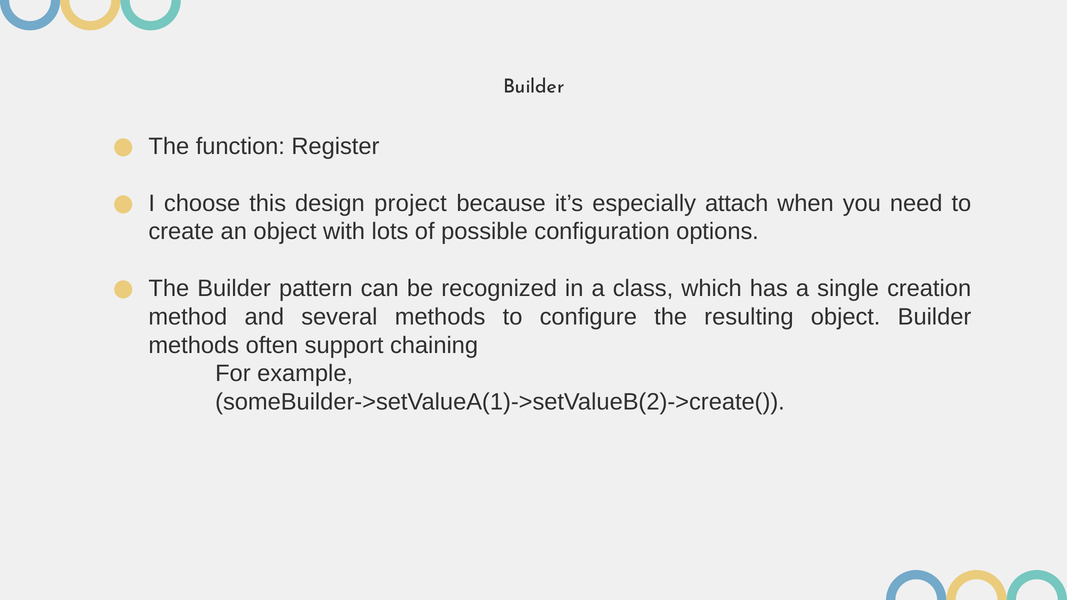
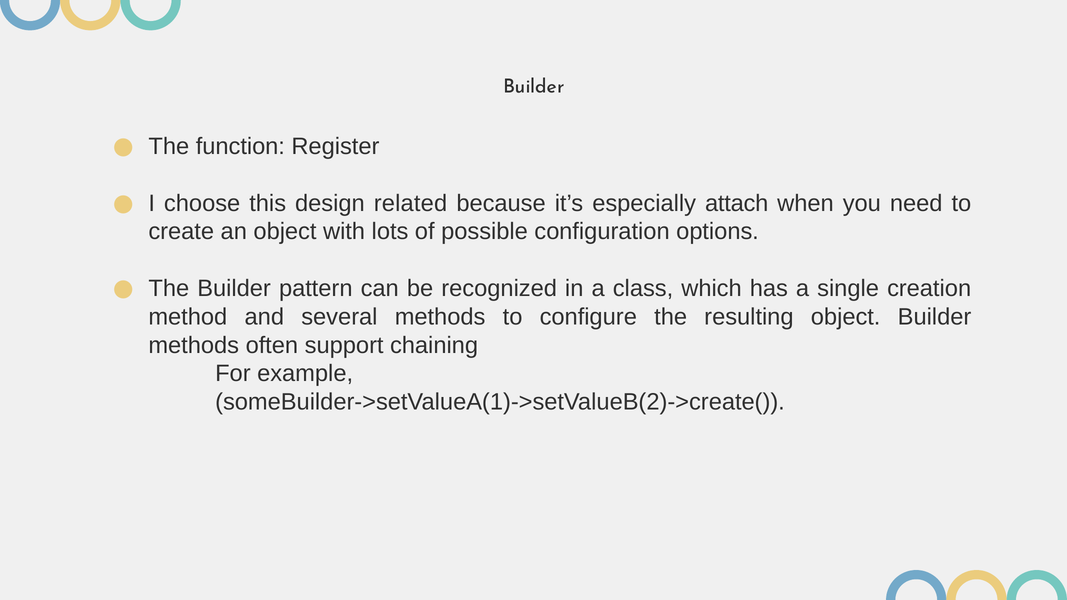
project: project -> related
